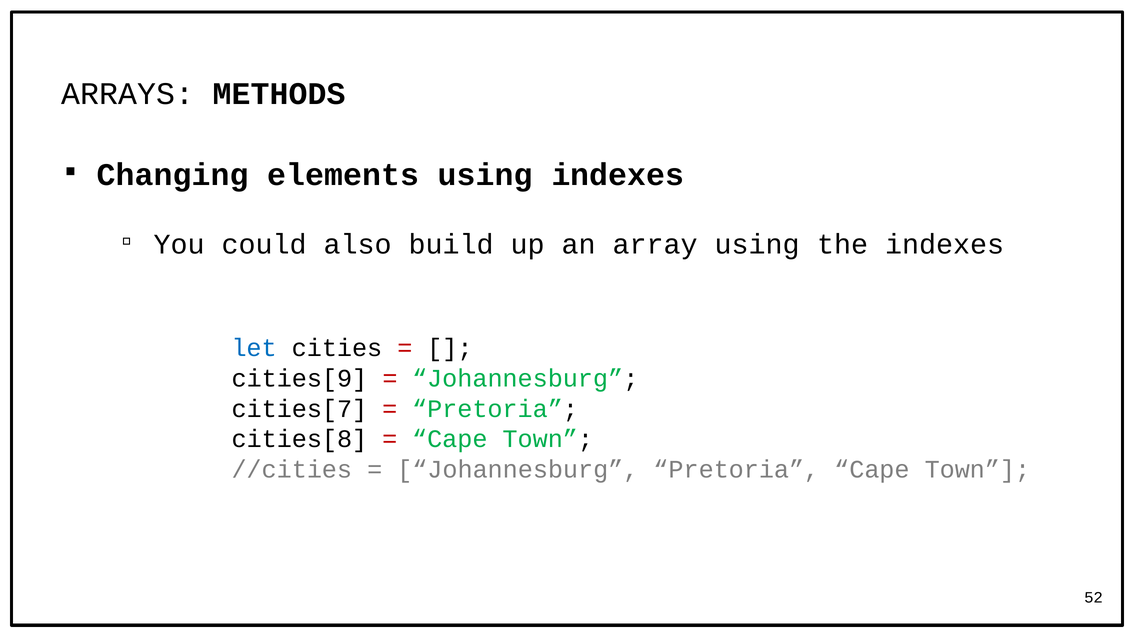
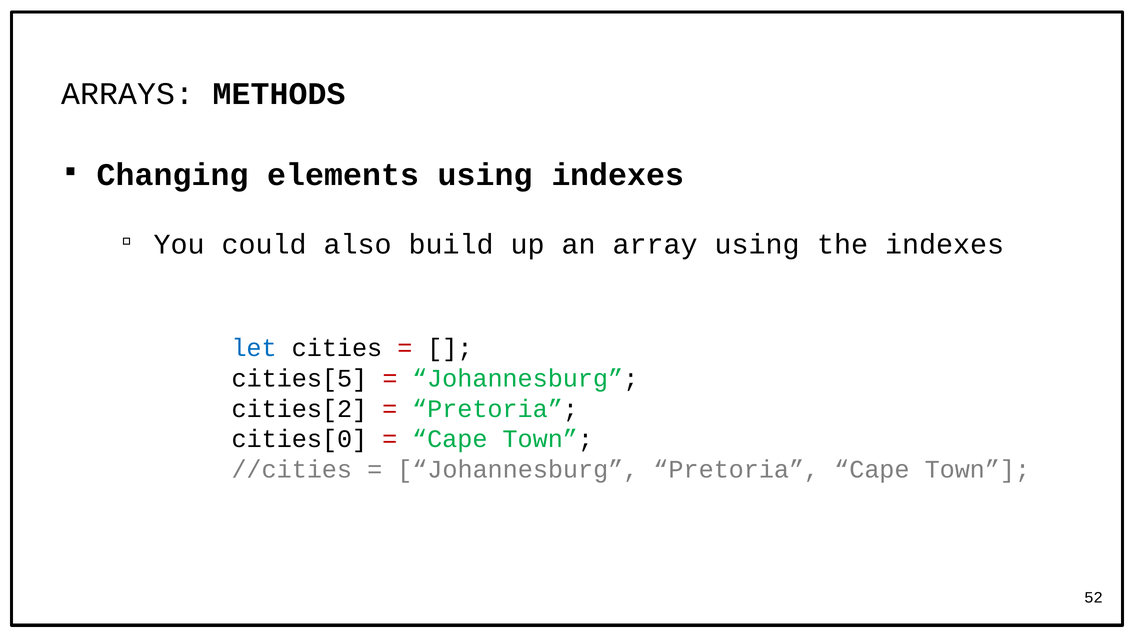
cities[9: cities[9 -> cities[5
cities[7: cities[7 -> cities[2
cities[8: cities[8 -> cities[0
